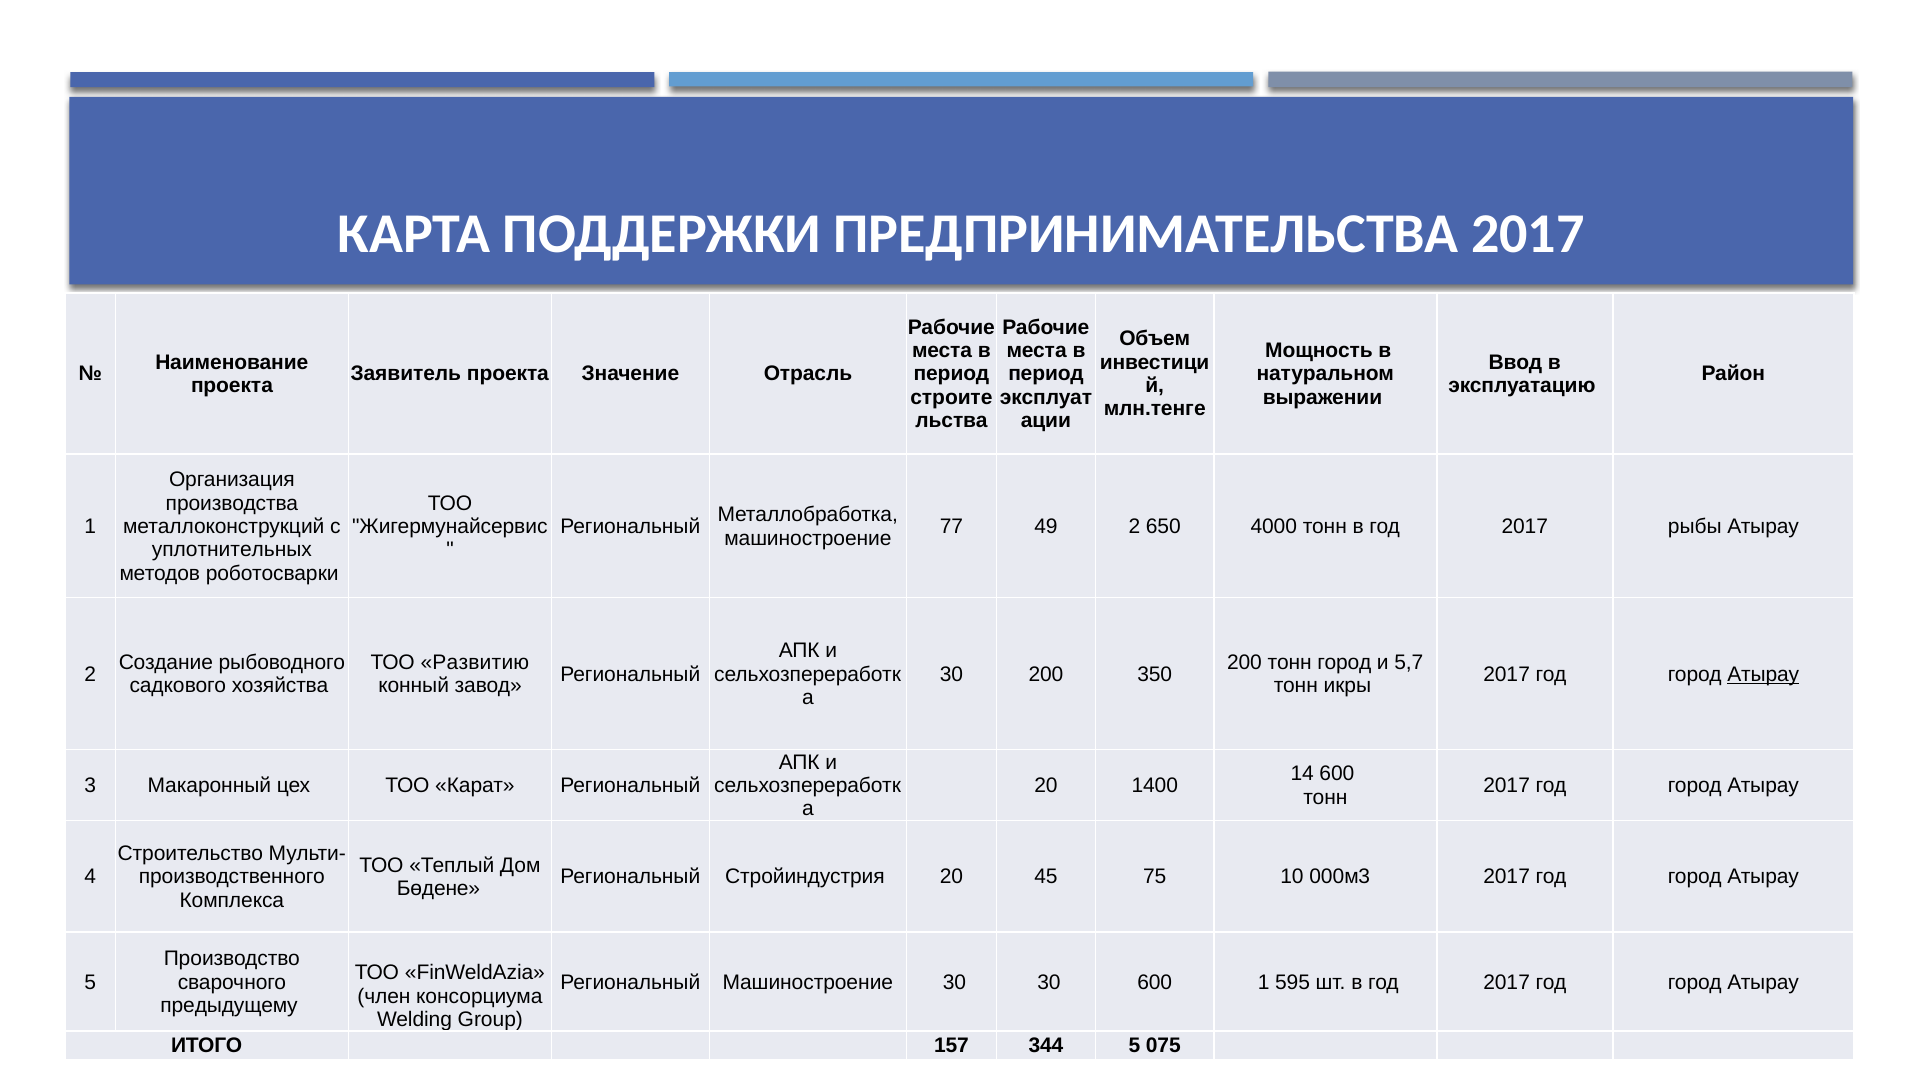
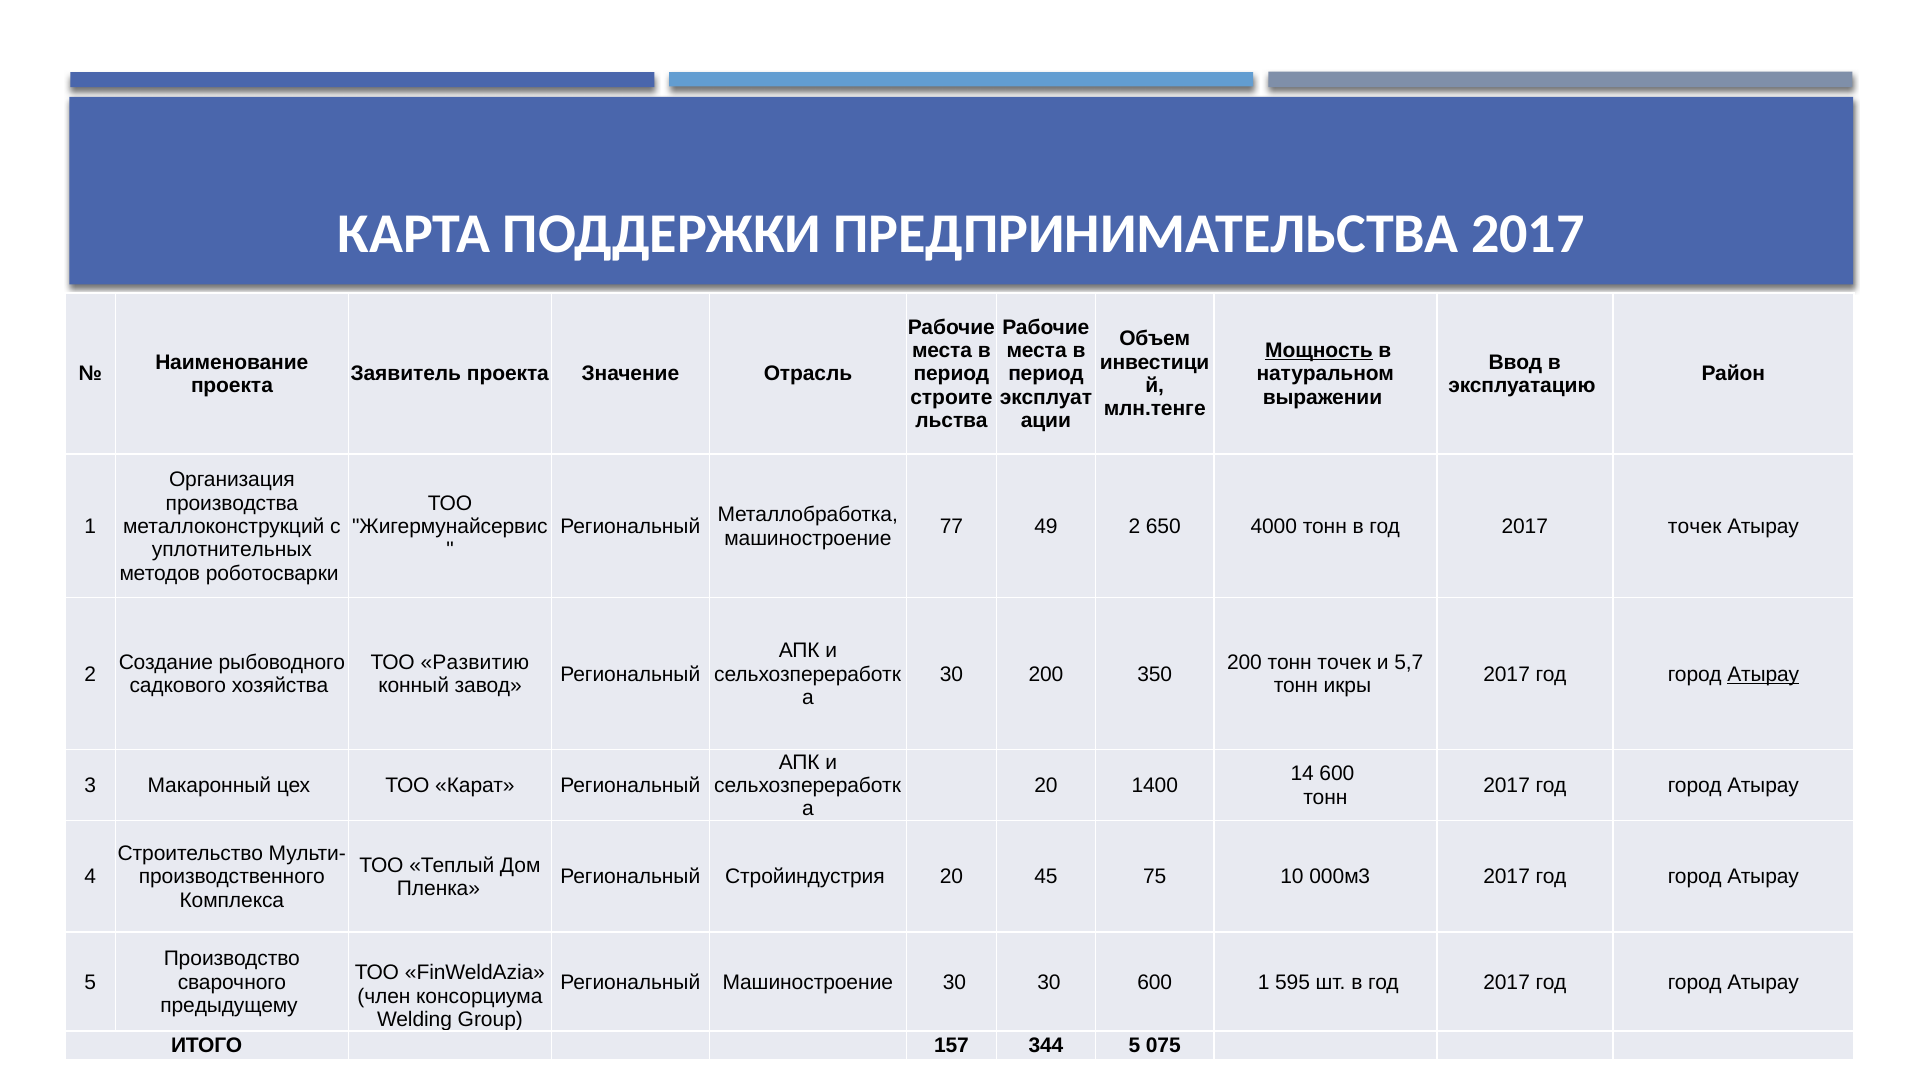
Мощность underline: none -> present
2017 рыбы: рыбы -> точек
тонн город: город -> точек
Бөдене: Бөдене -> Пленка
